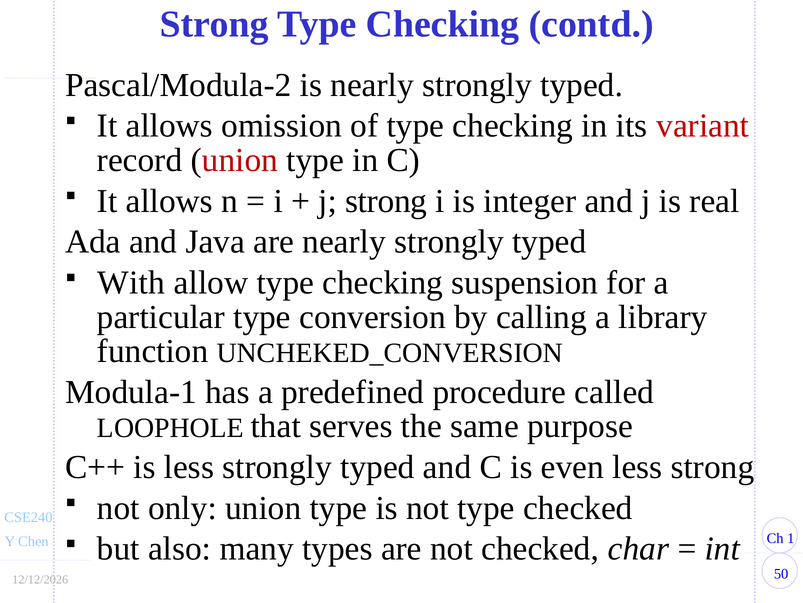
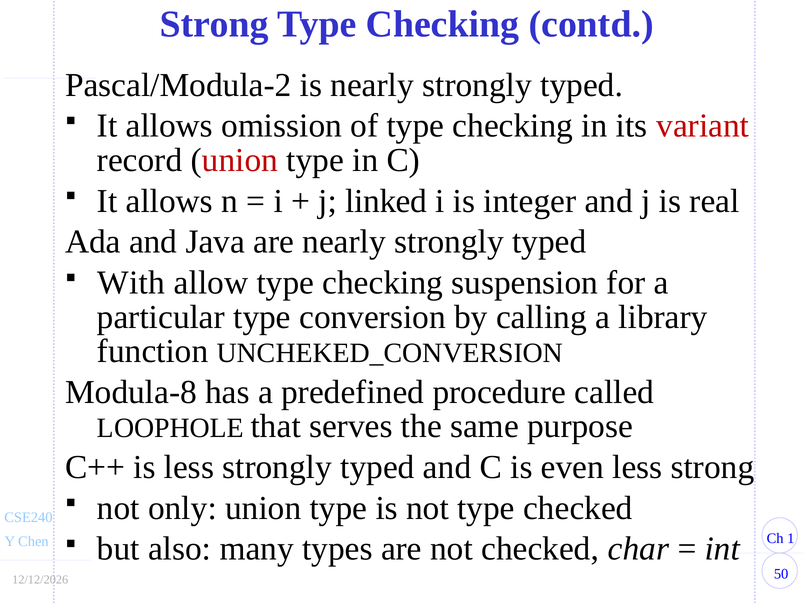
j strong: strong -> linked
Modula-1: Modula-1 -> Modula-8
